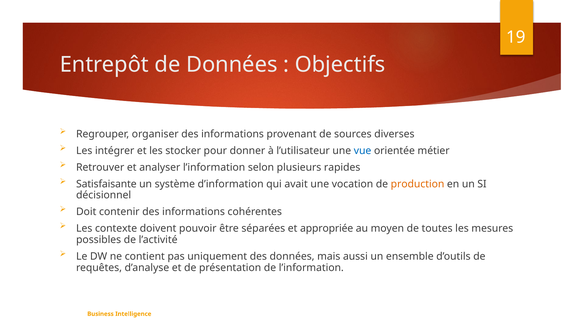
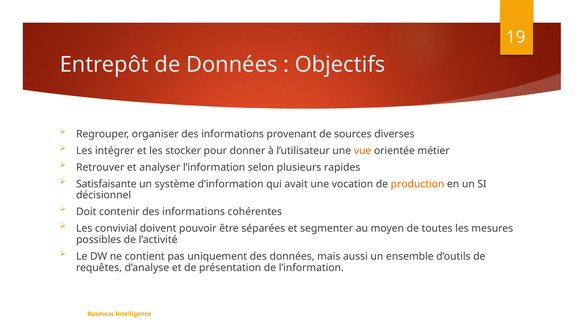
vue colour: blue -> orange
contexte: contexte -> convivial
appropriée: appropriée -> segmenter
